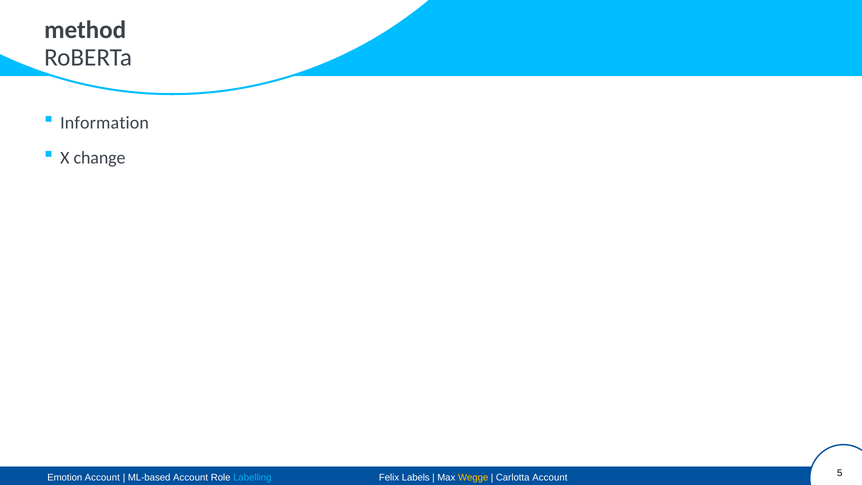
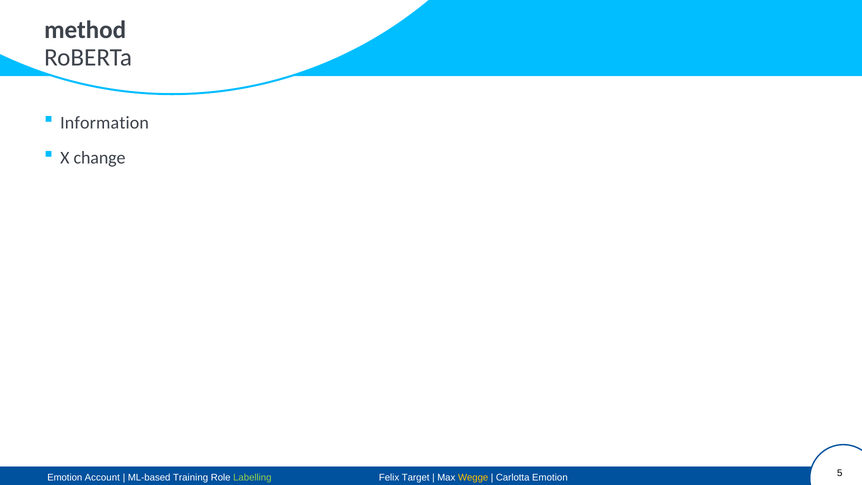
ML-based Account: Account -> Training
Labelling colour: light blue -> light green
Labels: Labels -> Target
Carlotta Account: Account -> Emotion
